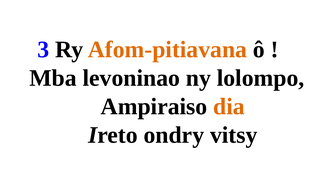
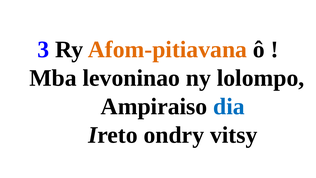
dia colour: orange -> blue
